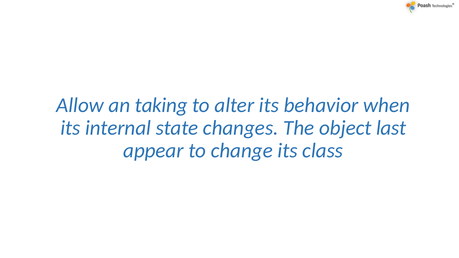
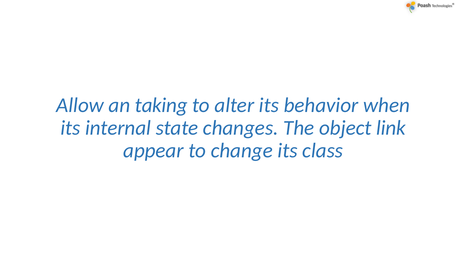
last: last -> link
